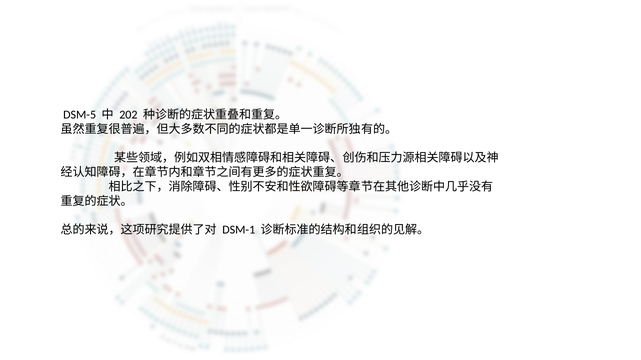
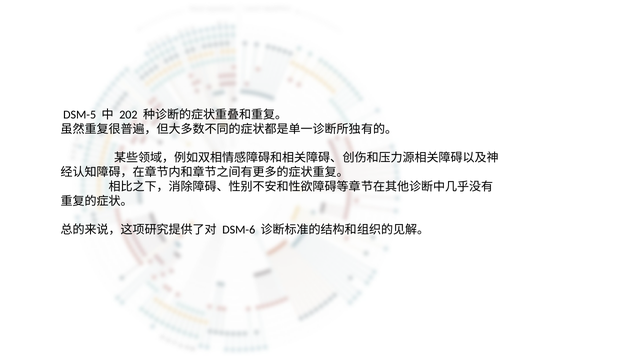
DSM-1: DSM-1 -> DSM-6
